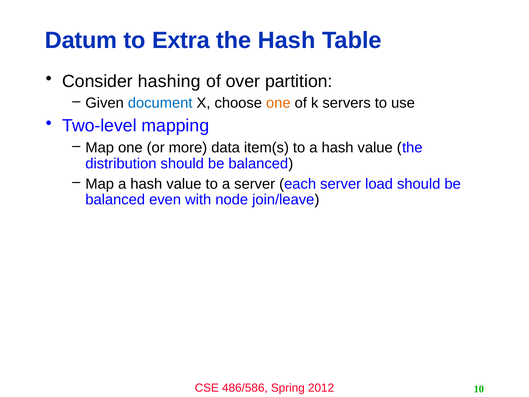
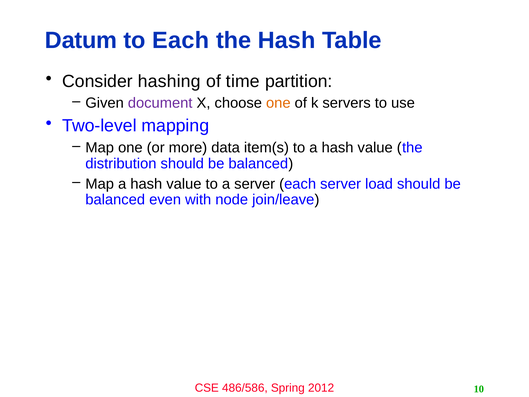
to Extra: Extra -> Each
over: over -> time
document colour: blue -> purple
